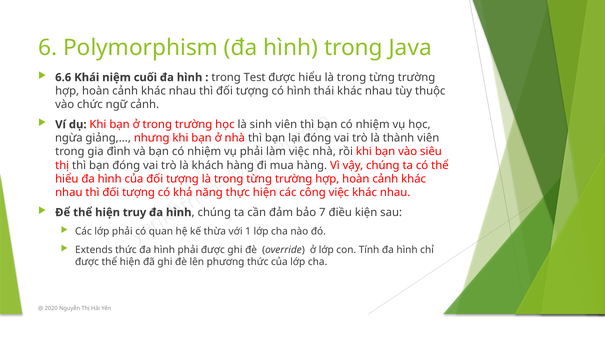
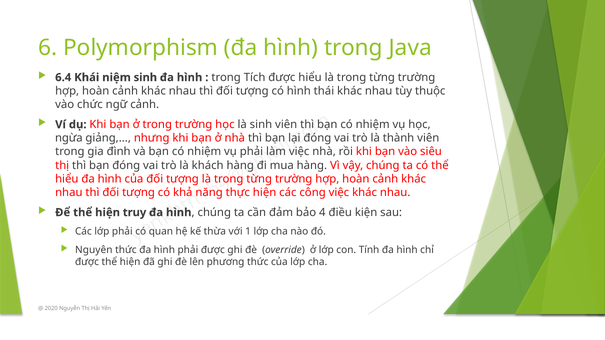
6.6: 6.6 -> 6.4
cuối: cuối -> sinh
Test: Test -> Tích
bảo 7: 7 -> 4
Extends: Extends -> Nguyên
